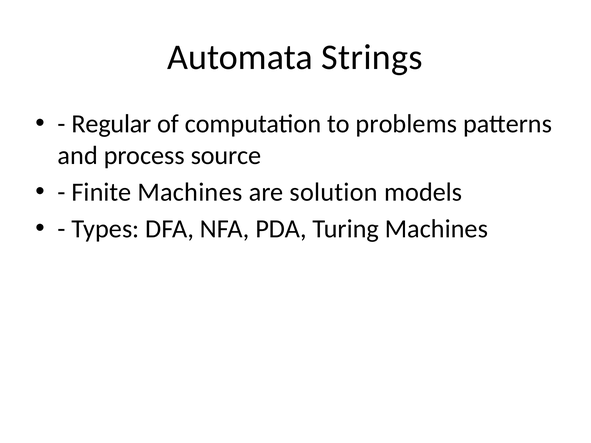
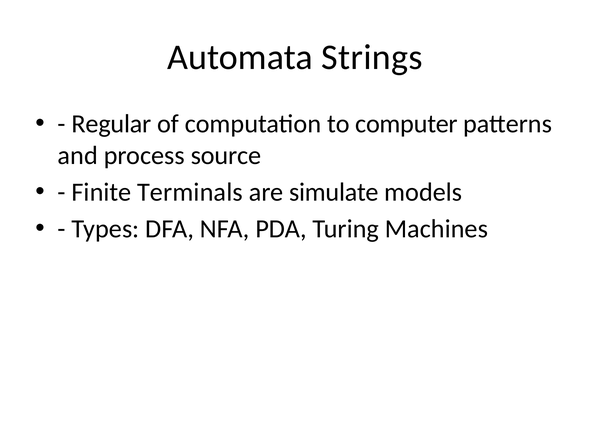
problems: problems -> computer
Finite Machines: Machines -> Terminals
solution: solution -> simulate
